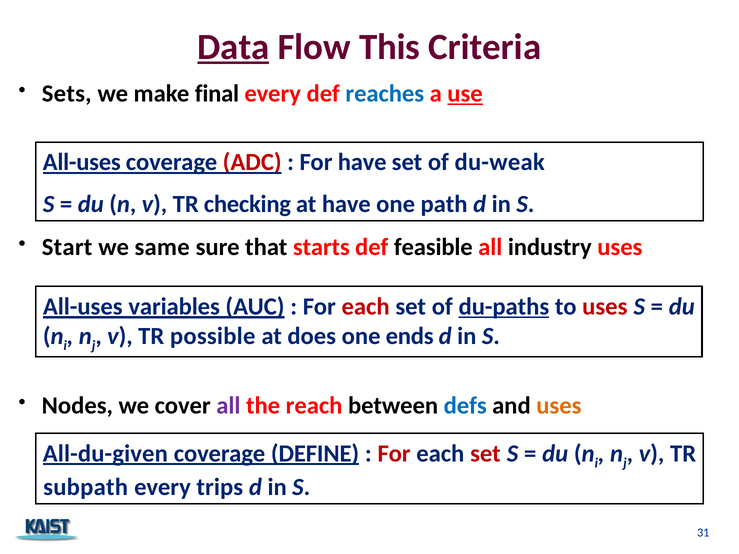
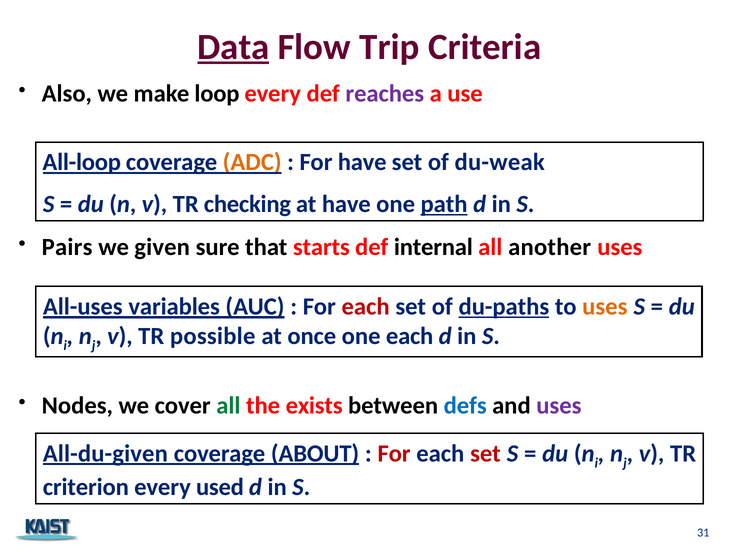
This: This -> Trip
Sets: Sets -> Also
final: final -> loop
reaches colour: blue -> purple
use underline: present -> none
All-uses at (82, 162): All-uses -> All-loop
ADC colour: red -> orange
path underline: none -> present
Start: Start -> Pairs
same: same -> given
feasible: feasible -> internal
industry: industry -> another
uses at (605, 307) colour: red -> orange
does: does -> once
one ends: ends -> each
all at (228, 406) colour: purple -> green
reach: reach -> exists
uses at (559, 406) colour: orange -> purple
DEFINE: DEFINE -> ABOUT
subpath: subpath -> criterion
trips: trips -> used
